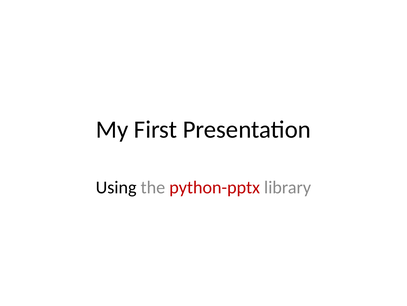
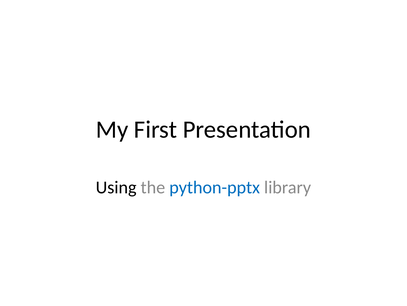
python-pptx colour: red -> blue
